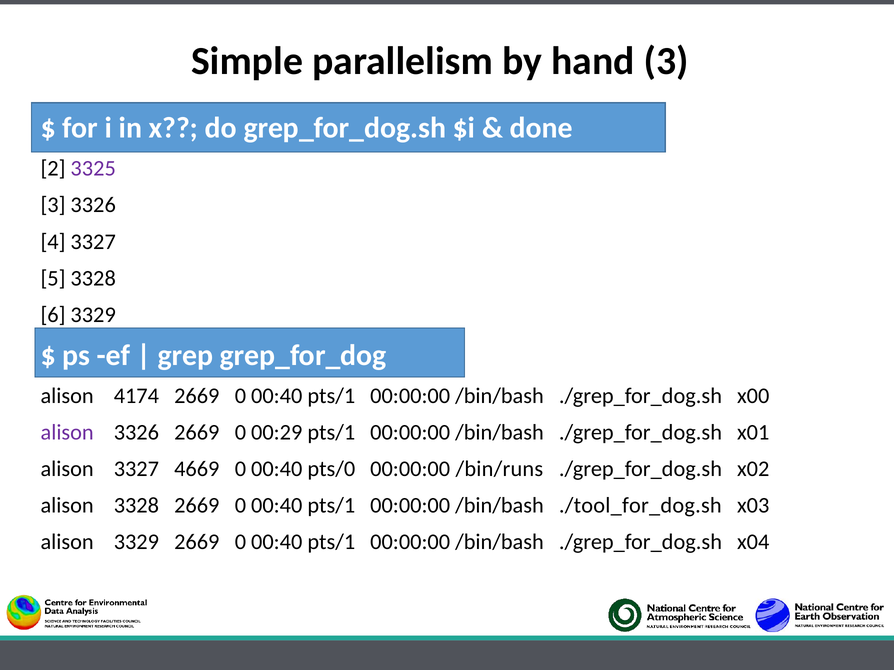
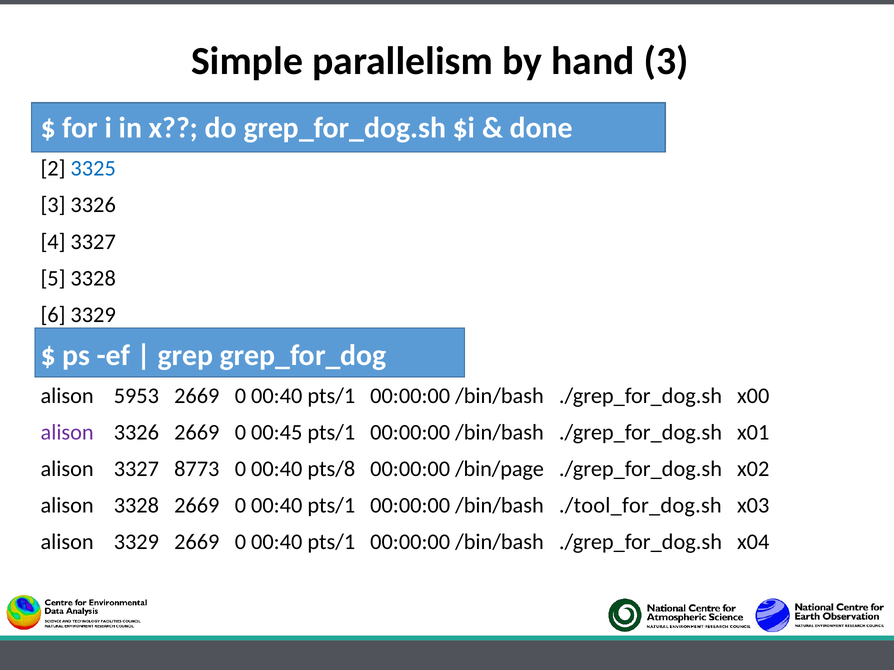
3325 colour: purple -> blue
4174: 4174 -> 5953
00:29: 00:29 -> 00:45
4669: 4669 -> 8773
pts/0: pts/0 -> pts/8
/bin/runs: /bin/runs -> /bin/page
